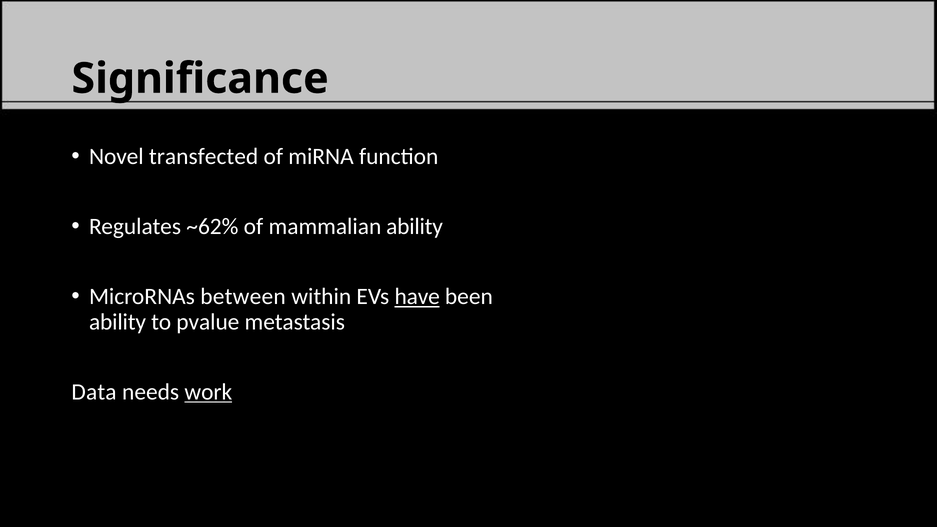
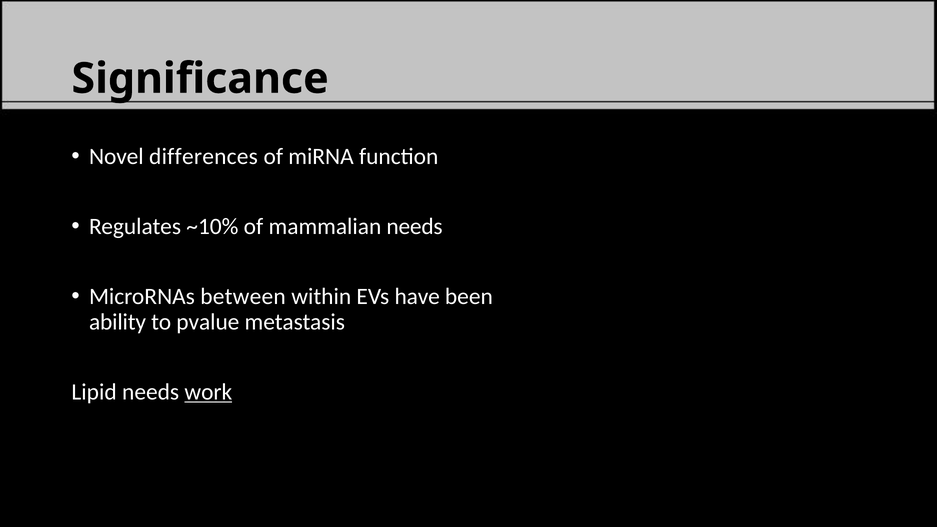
transfected: transfected -> differences
~62%: ~62% -> ~10%
mammalian ability: ability -> needs
have underline: present -> none
Data: Data -> Lipid
